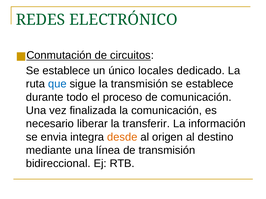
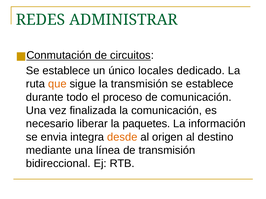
ELECTRÓNICO: ELECTRÓNICO -> ADMINISTRAR
que colour: blue -> orange
transferir: transferir -> paquetes
